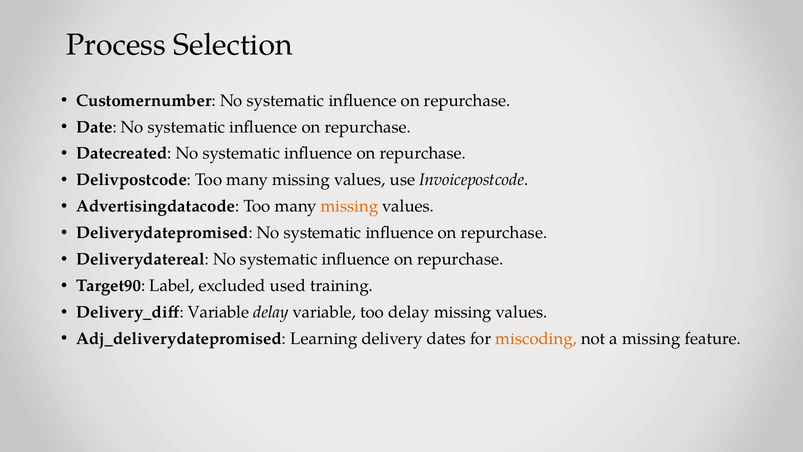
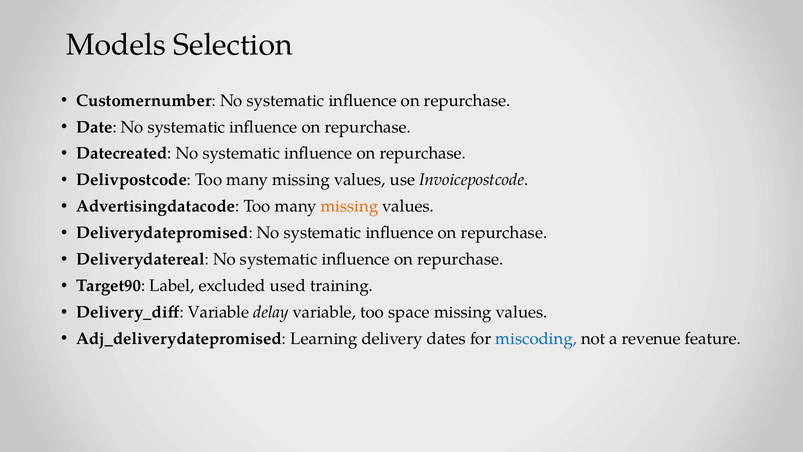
Process: Process -> Models
too delay: delay -> space
miscoding colour: orange -> blue
a missing: missing -> revenue
